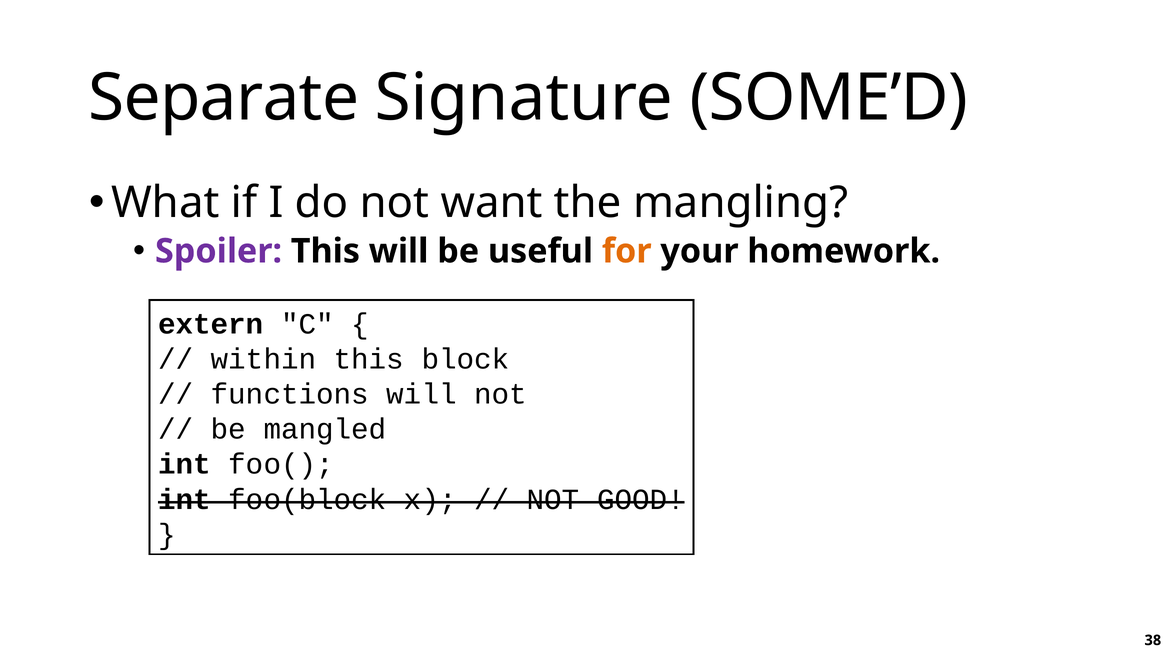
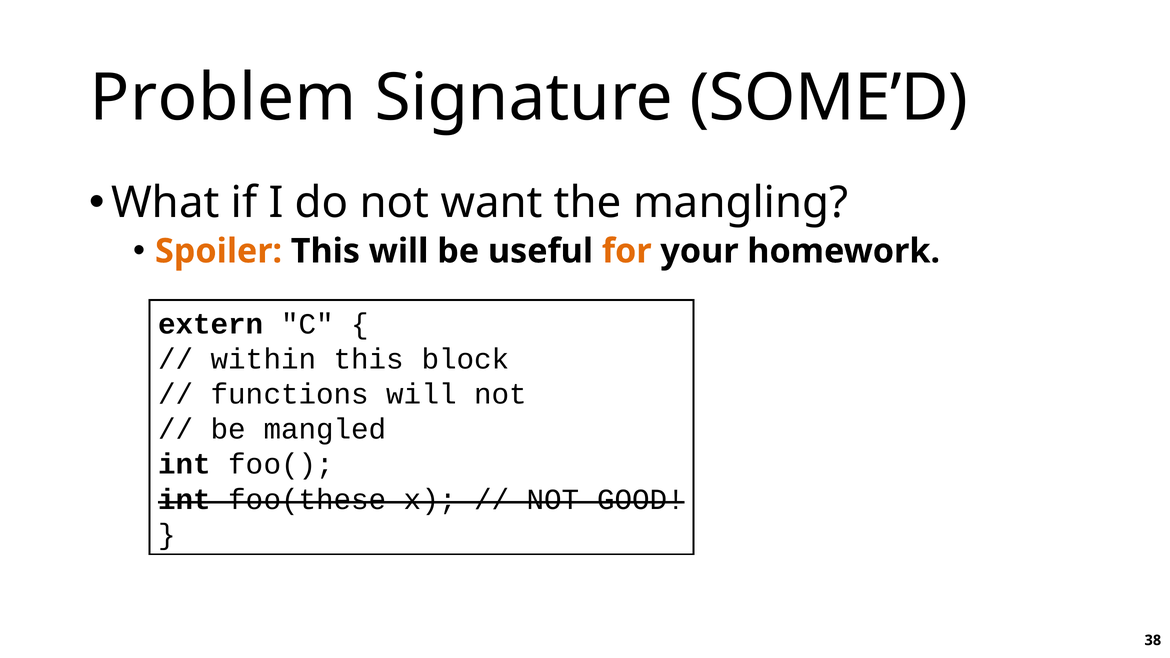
Separate: Separate -> Problem
Spoiler colour: purple -> orange
foo(block: foo(block -> foo(these
